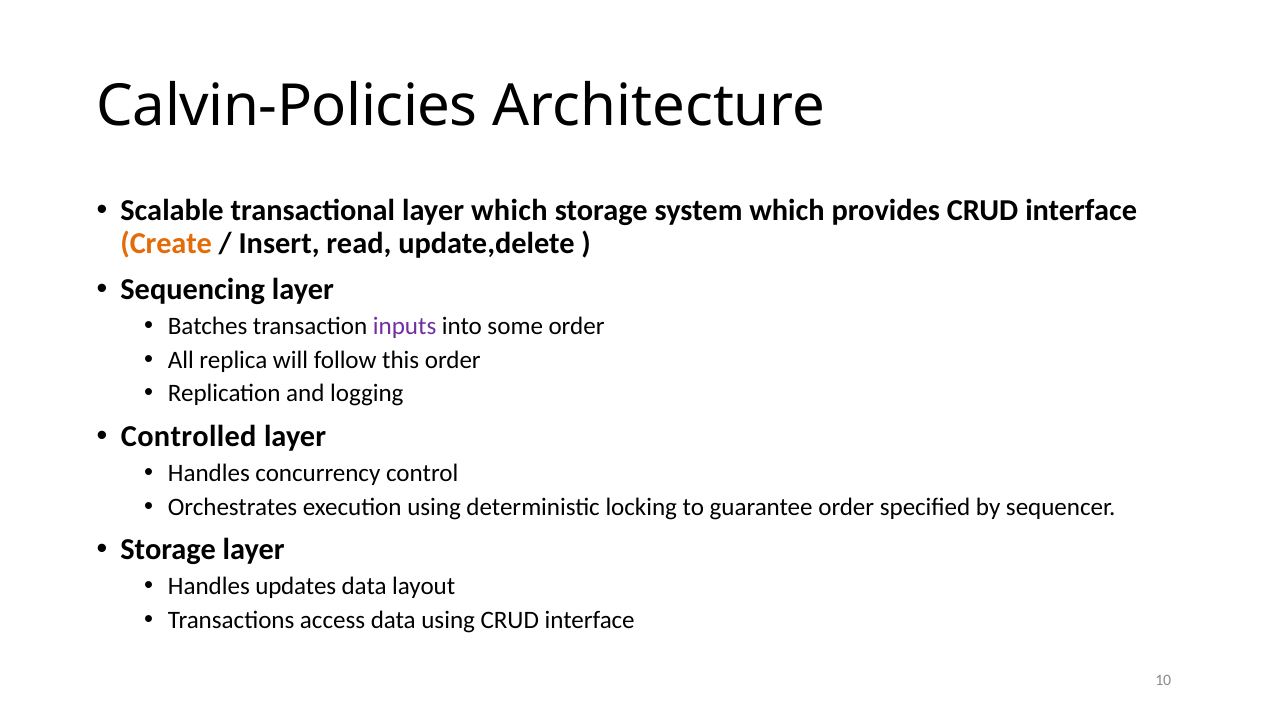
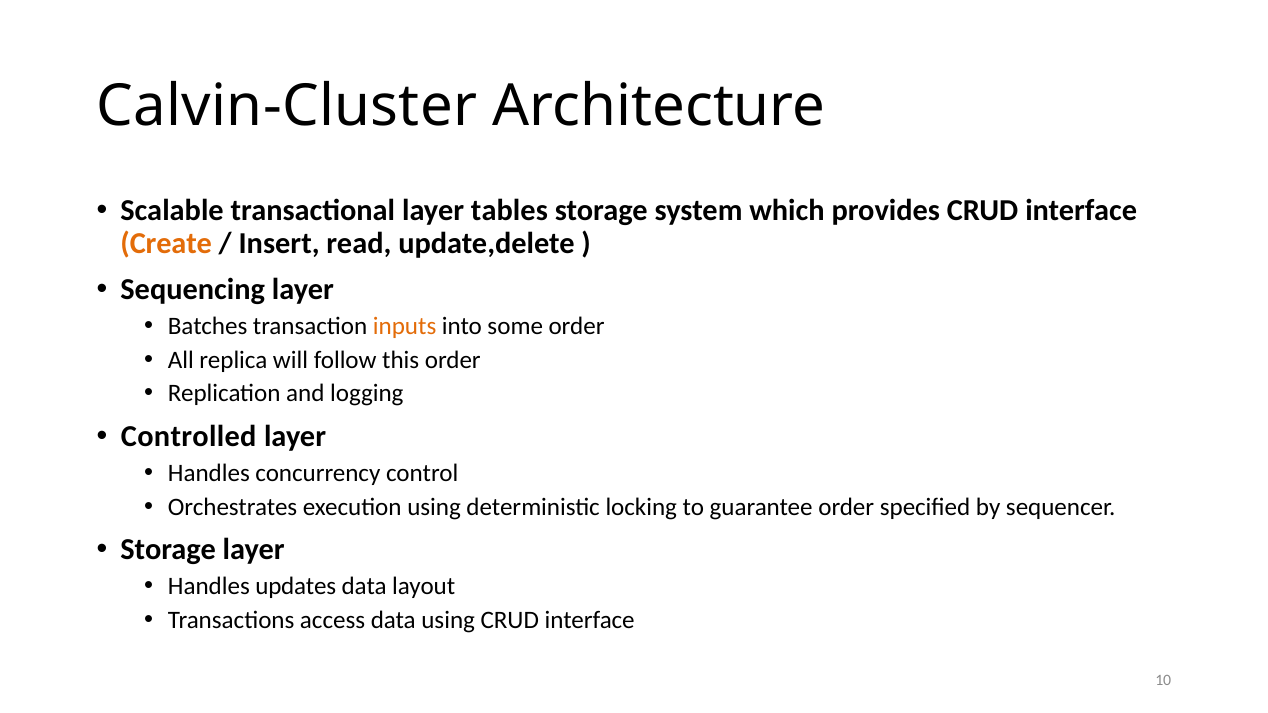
Calvin-Policies: Calvin-Policies -> Calvin-Cluster
layer which: which -> tables
inputs colour: purple -> orange
